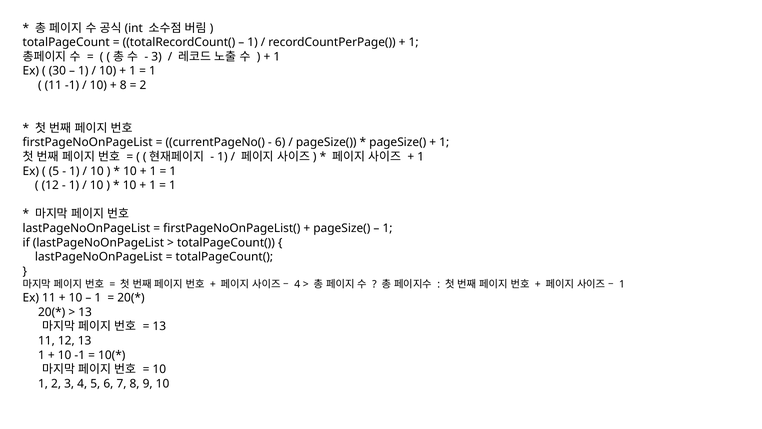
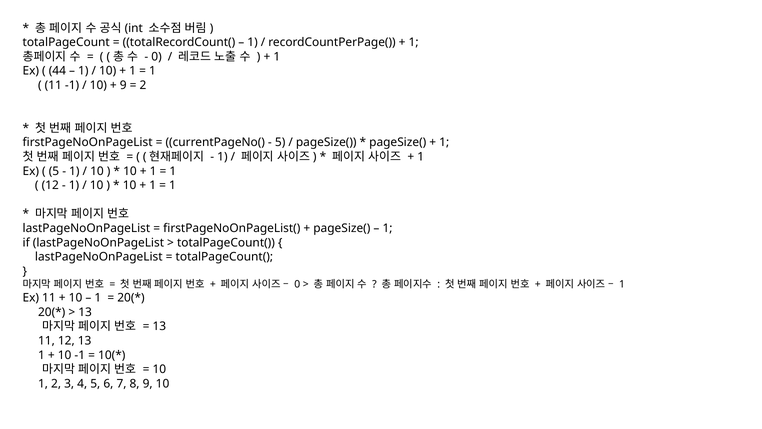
3 at (157, 57): 3 -> 0
30: 30 -> 44
8 at (123, 85): 8 -> 9
6 at (280, 142): 6 -> 5
4 at (297, 284): 4 -> 0
